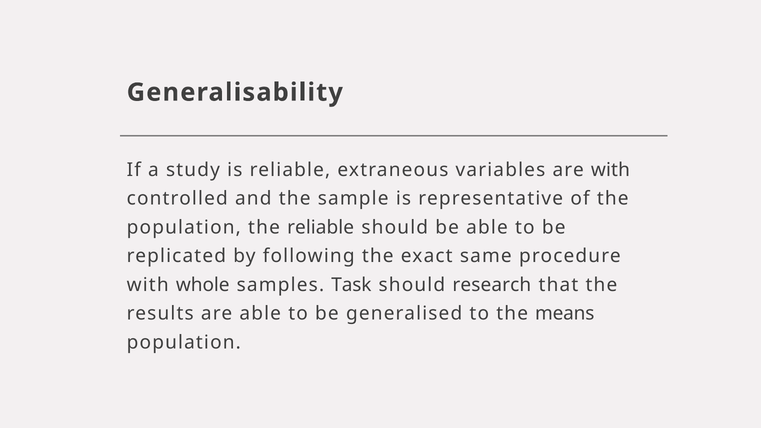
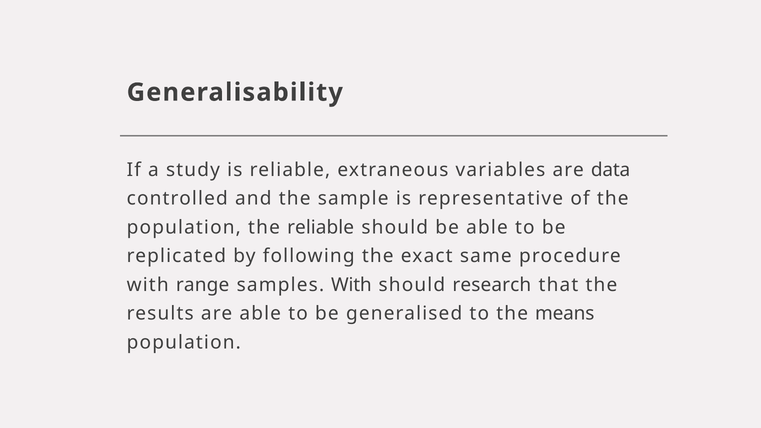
are with: with -> data
whole: whole -> range
samples Task: Task -> With
